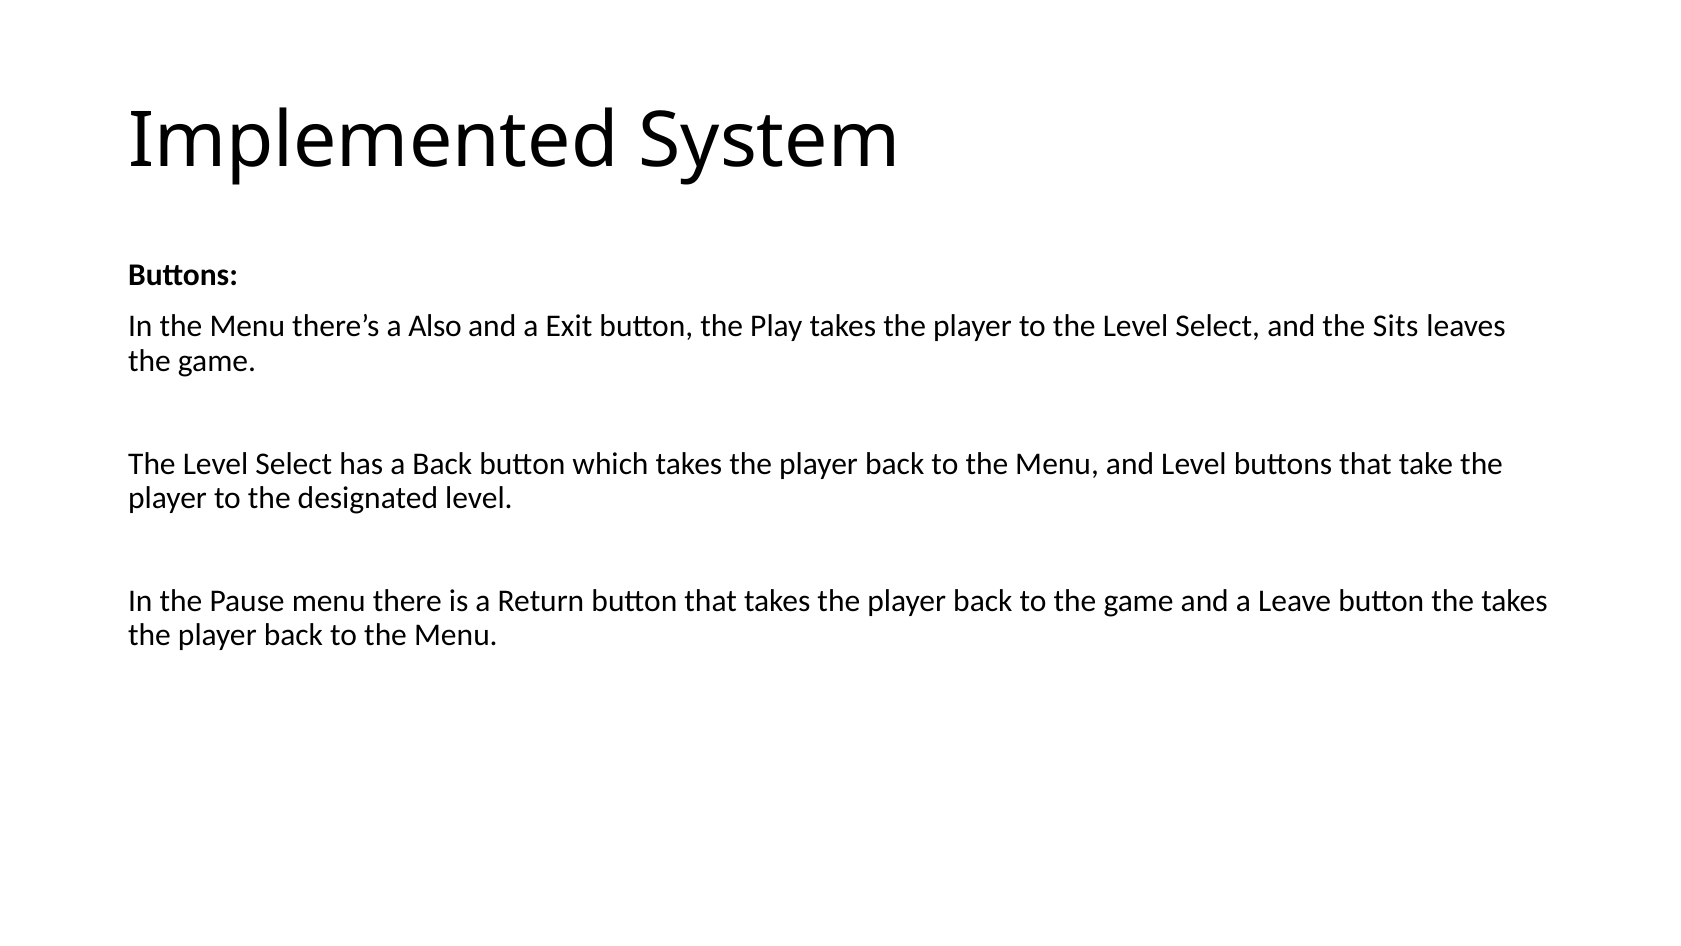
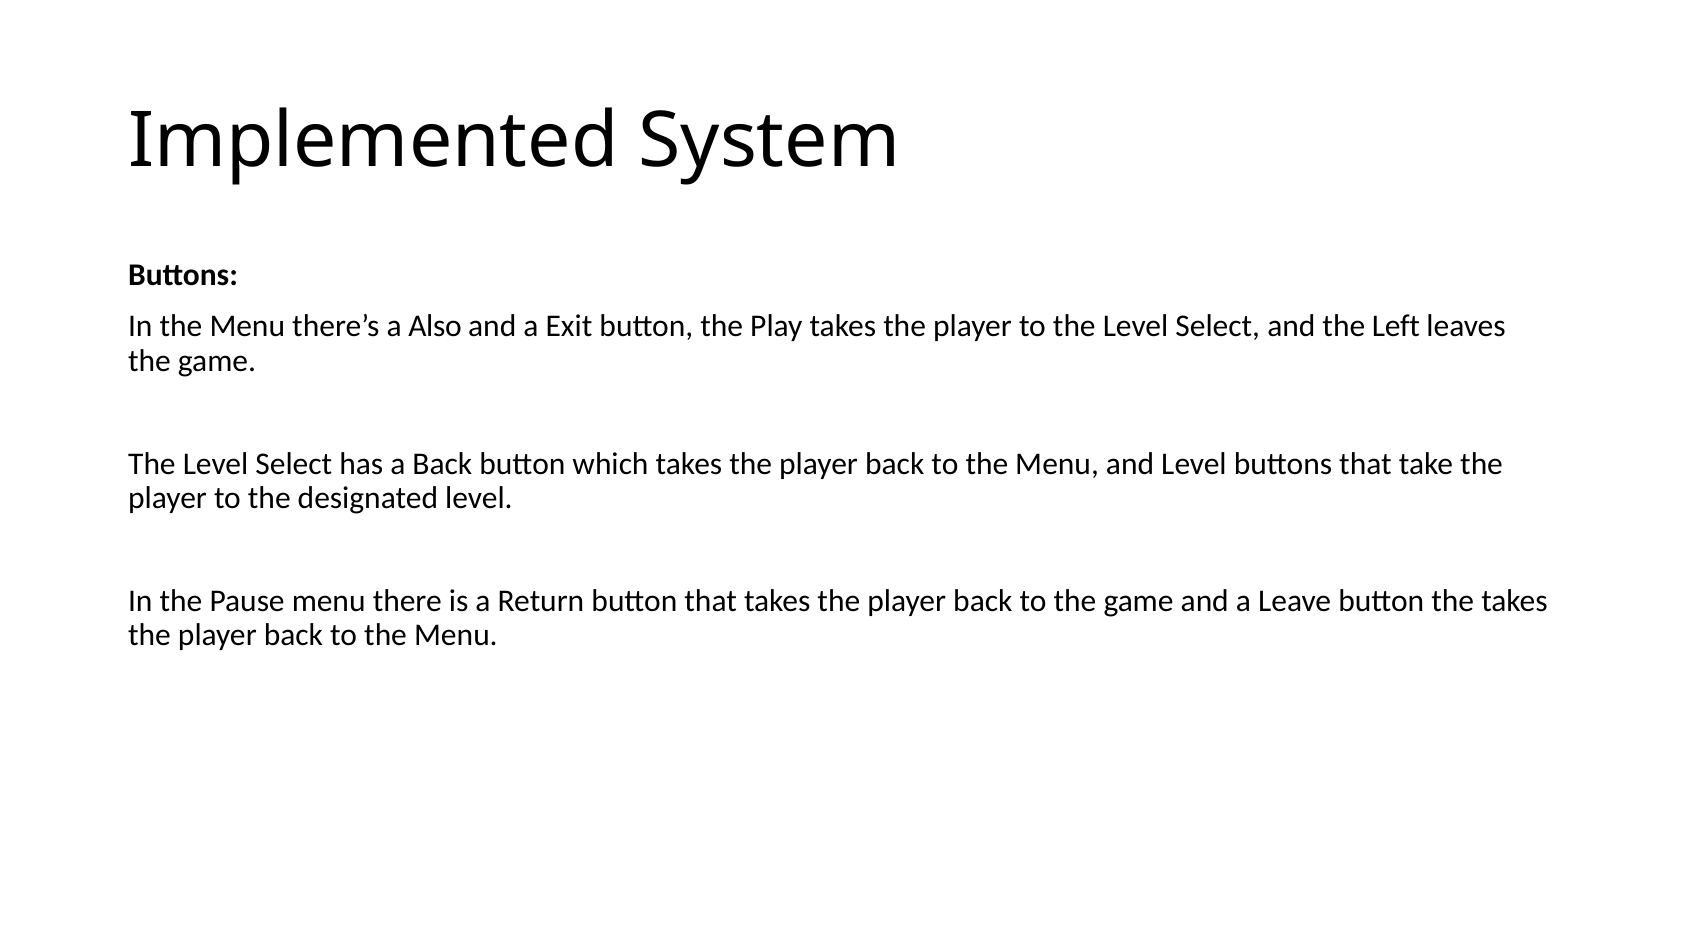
Sits: Sits -> Left
